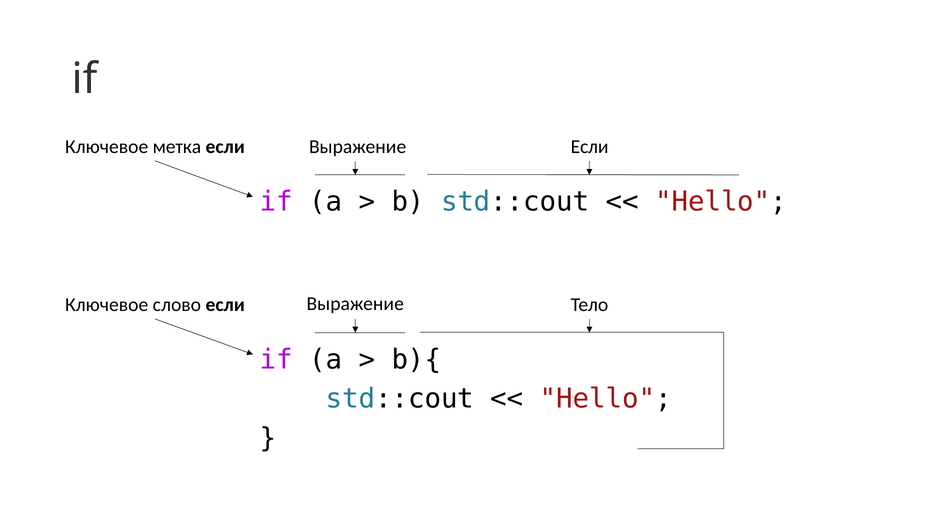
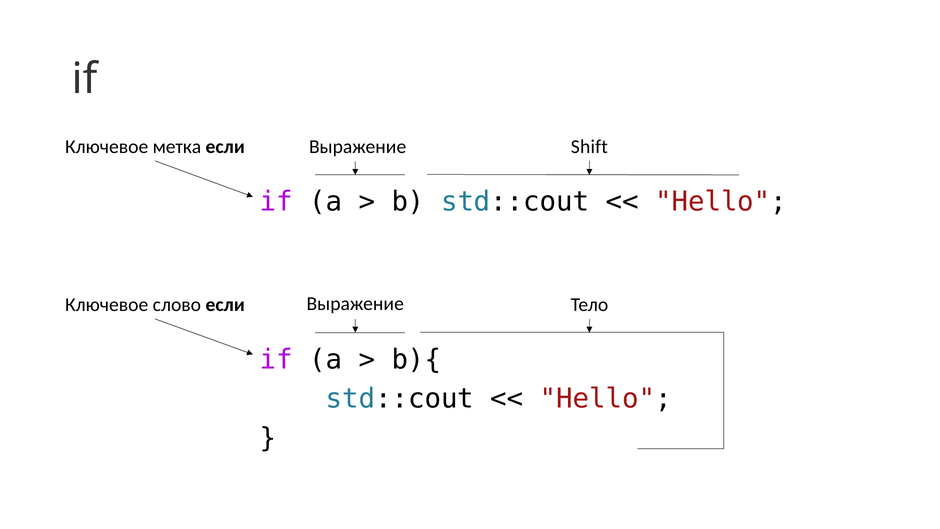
Выражение Если: Если -> Shift
